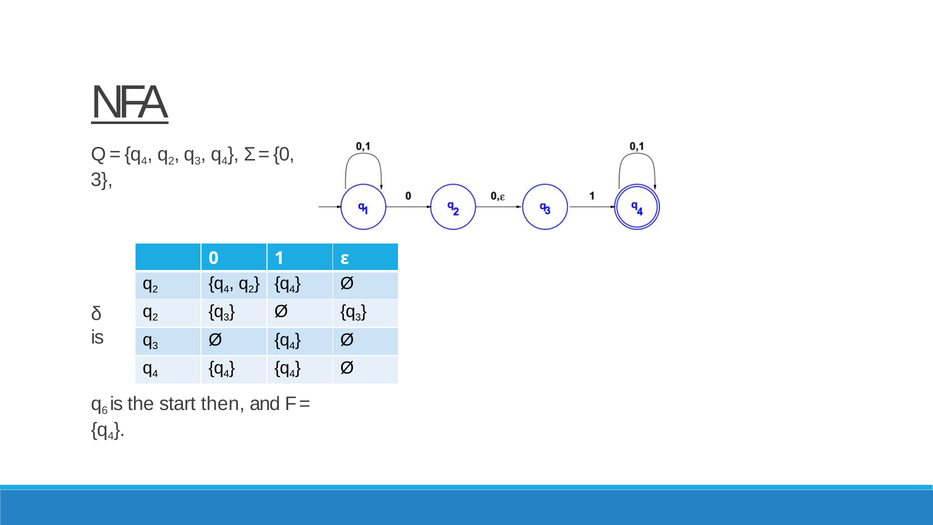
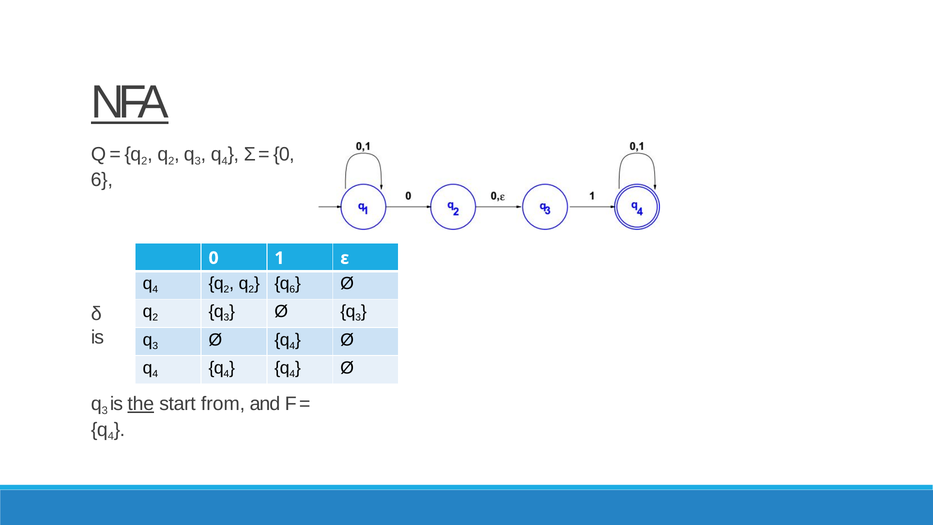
4 at (144, 161): 4 -> 2
3 at (102, 180): 3 -> 6
2 at (155, 289): 2 -> 4
4 at (226, 289): 4 -> 2
4 at (292, 289): 4 -> 6
6 at (105, 411): 6 -> 3
the underline: none -> present
then: then -> from
